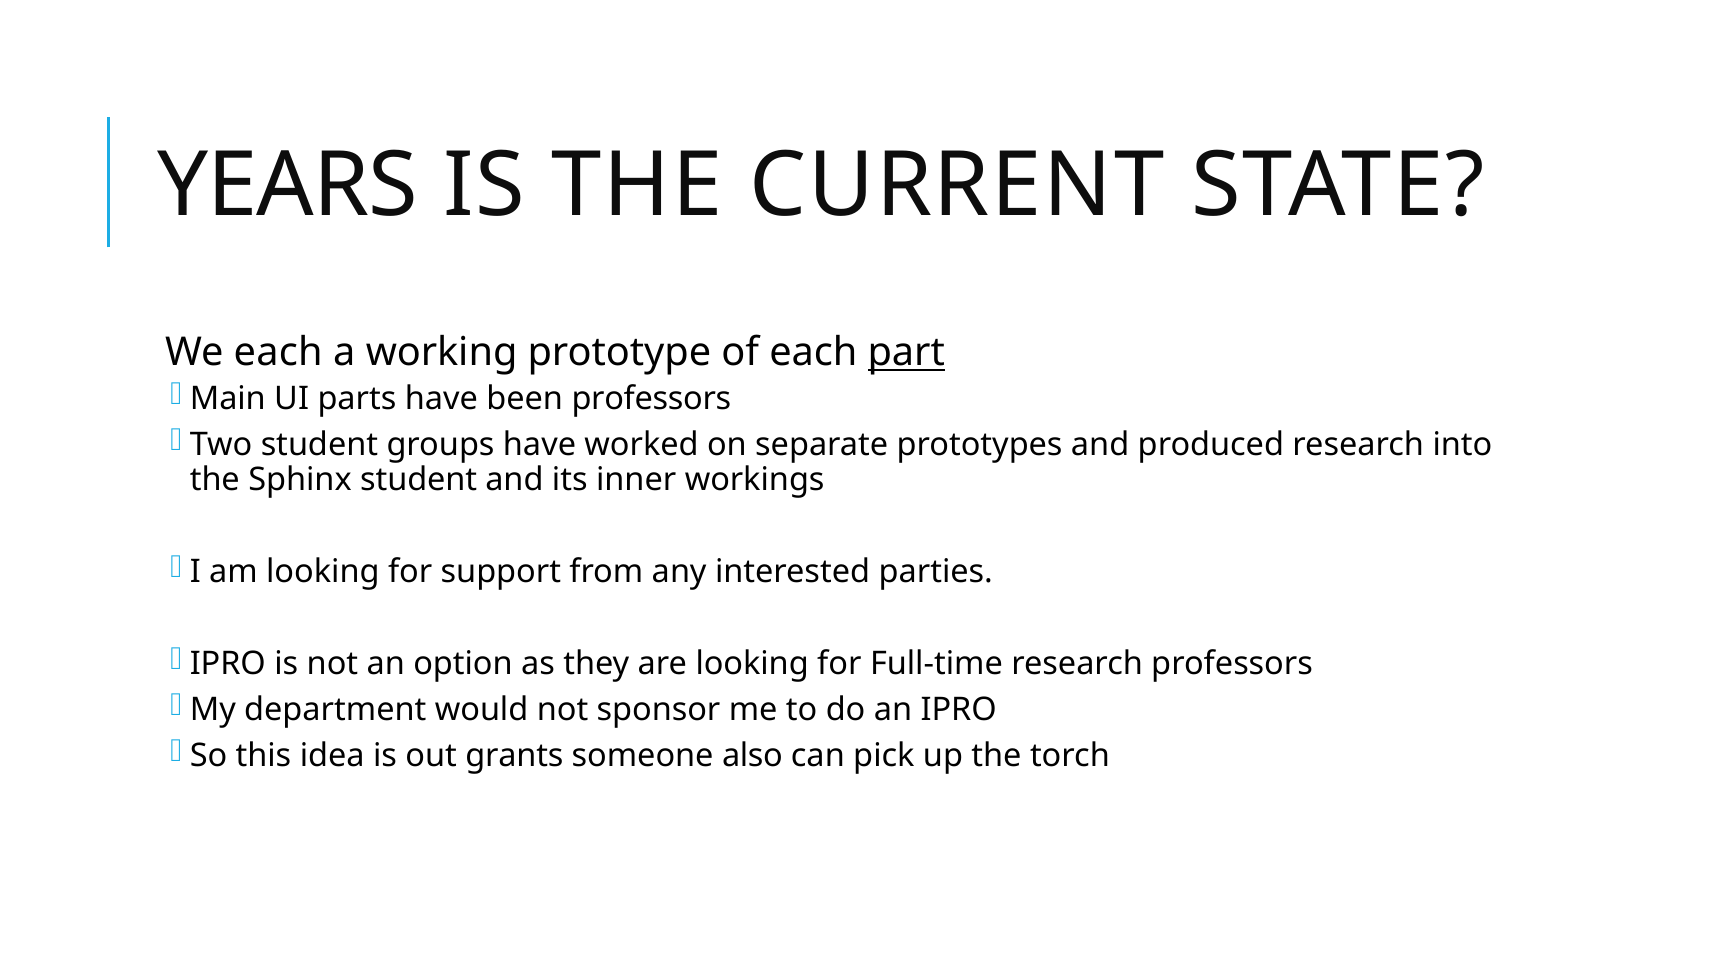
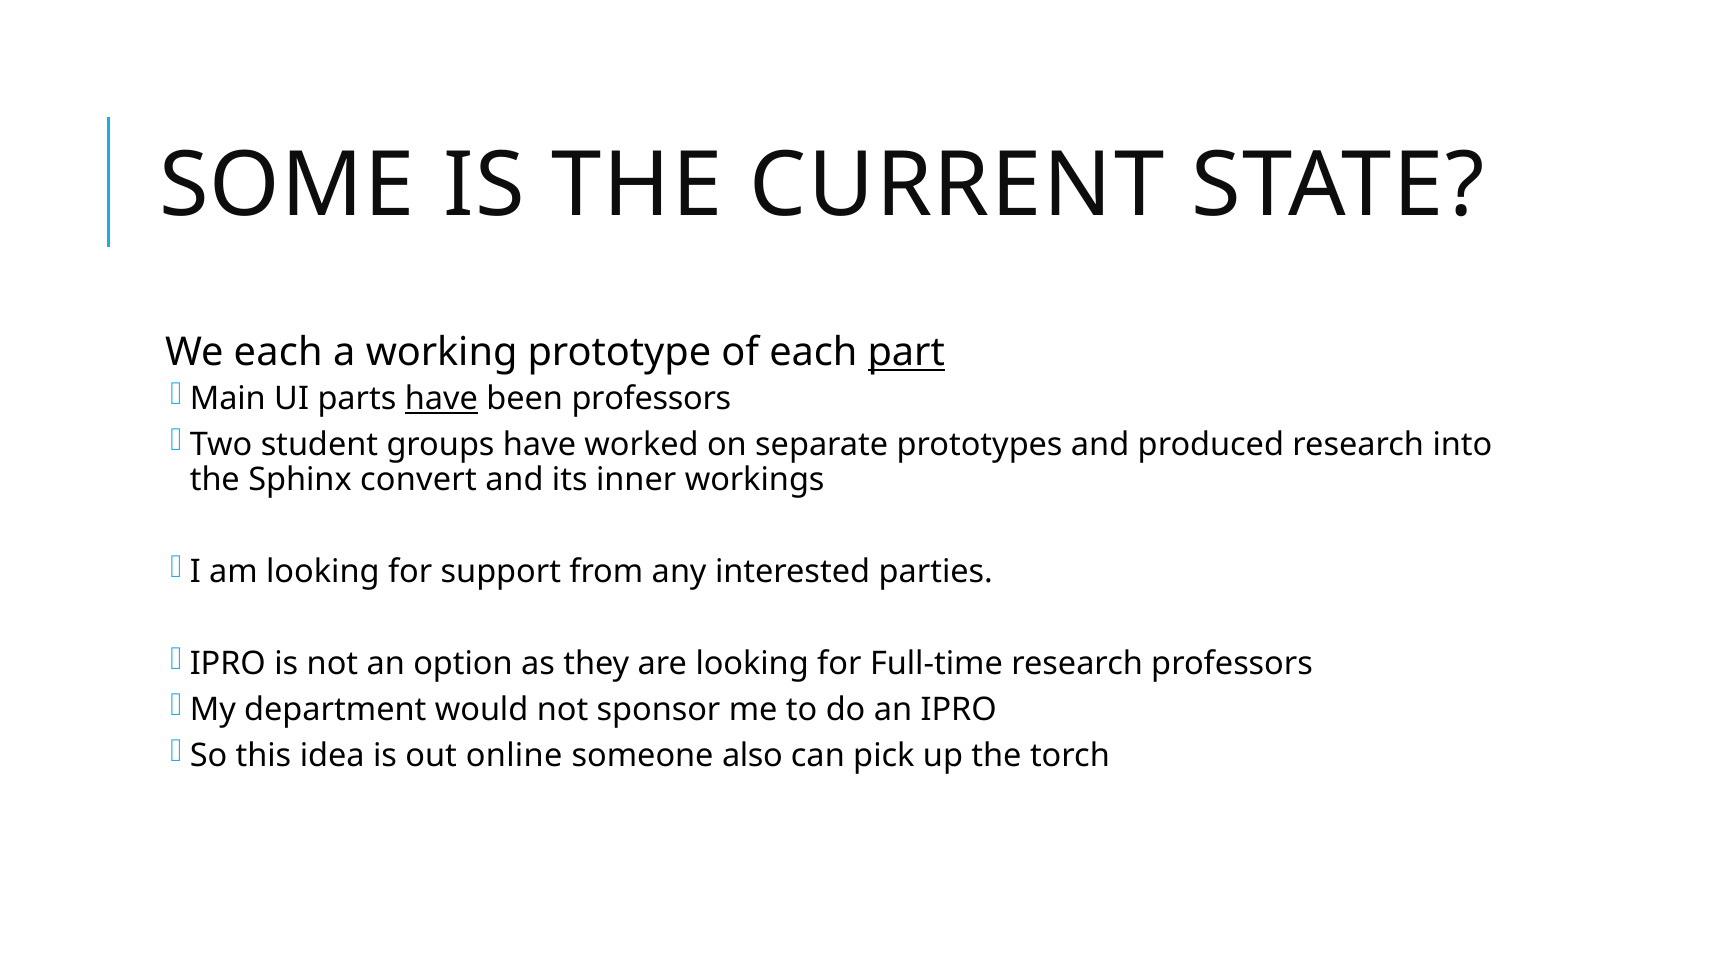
YEARS: YEARS -> SOME
have at (441, 399) underline: none -> present
Sphinx student: student -> convert
grants: grants -> online
